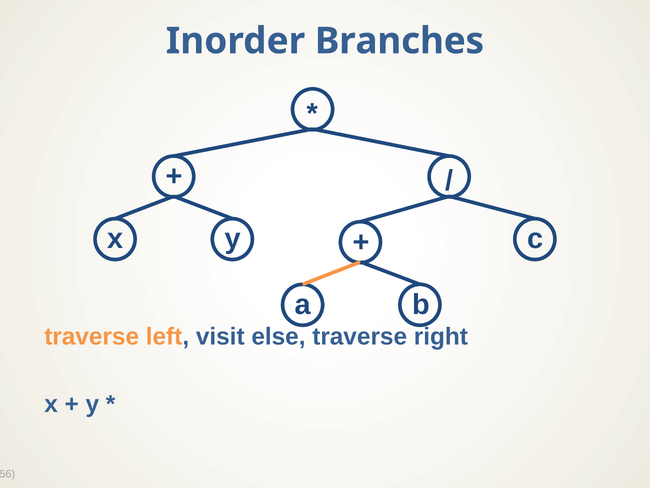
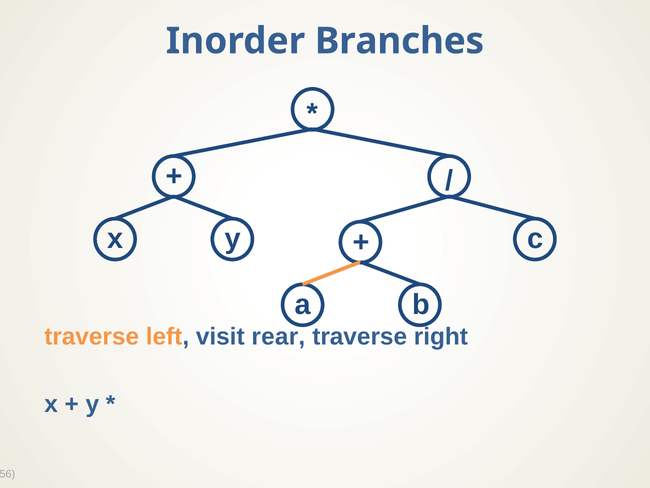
else: else -> rear
